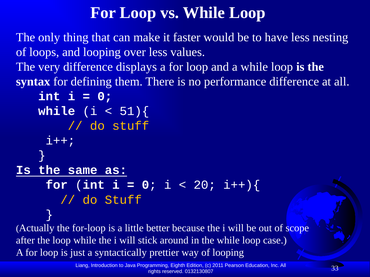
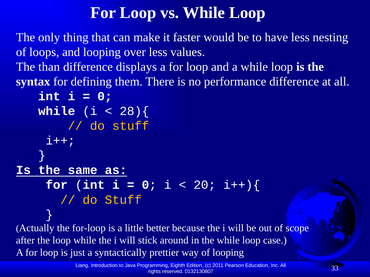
very: very -> than
51){: 51){ -> 28){
